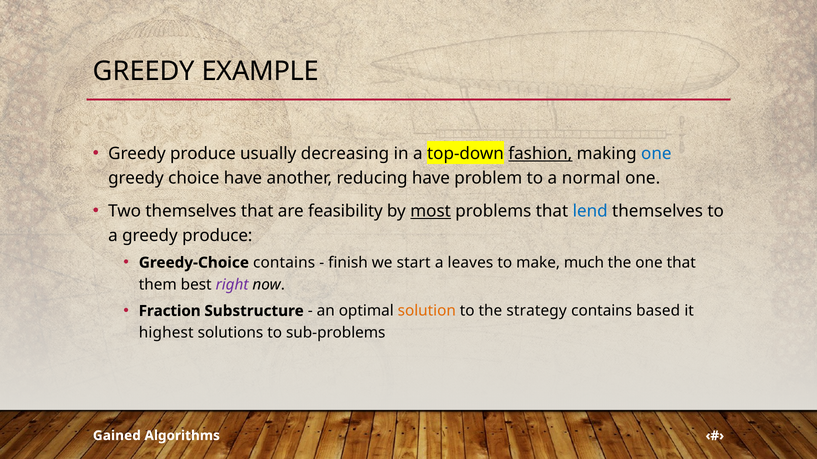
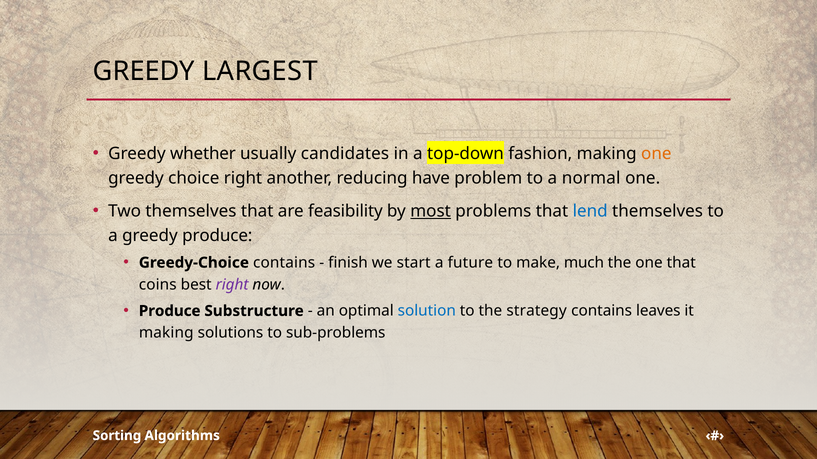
EXAMPLE: EXAMPLE -> LARGEST
produce at (203, 154): produce -> whether
decreasing: decreasing -> candidates
fashion underline: present -> none
one at (656, 154) colour: blue -> orange
choice have: have -> right
leaves: leaves -> future
them: them -> coins
Fraction at (170, 311): Fraction -> Produce
solution colour: orange -> blue
based: based -> leaves
highest at (166, 333): highest -> making
Gained: Gained -> Sorting
